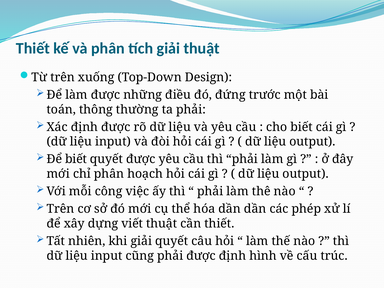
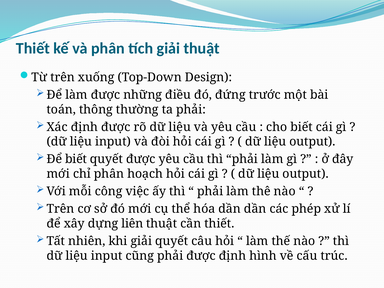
viết: viết -> liên
